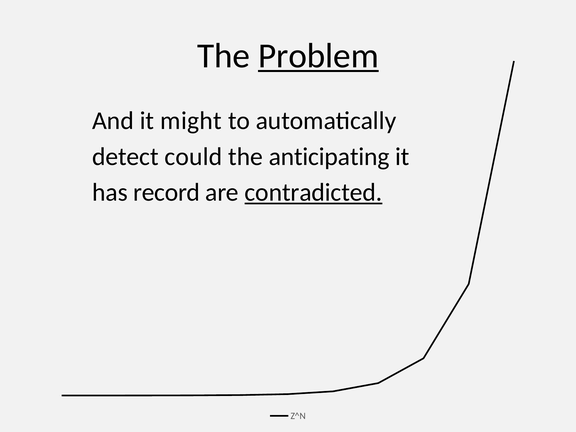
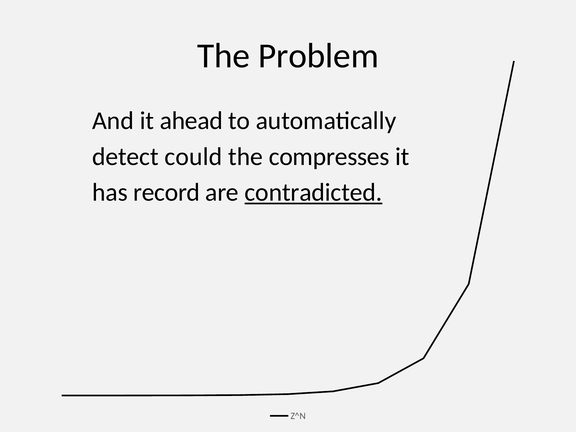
Problem underline: present -> none
might: might -> ahead
anticipating: anticipating -> compresses
